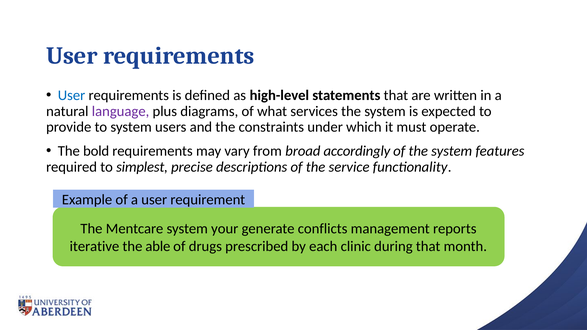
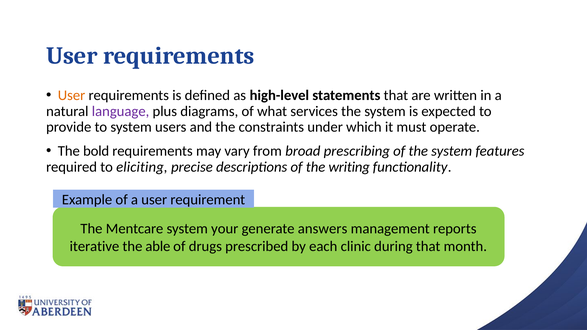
User at (71, 95) colour: blue -> orange
accordingly: accordingly -> prescribing
simplest: simplest -> eliciting
service: service -> writing
conflicts: conflicts -> answers
